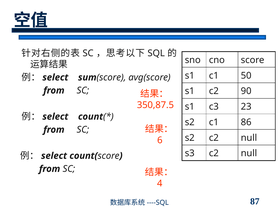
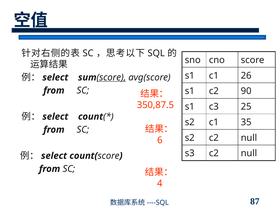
50: 50 -> 26
score at (111, 77) underline: none -> present
23: 23 -> 25
86: 86 -> 35
